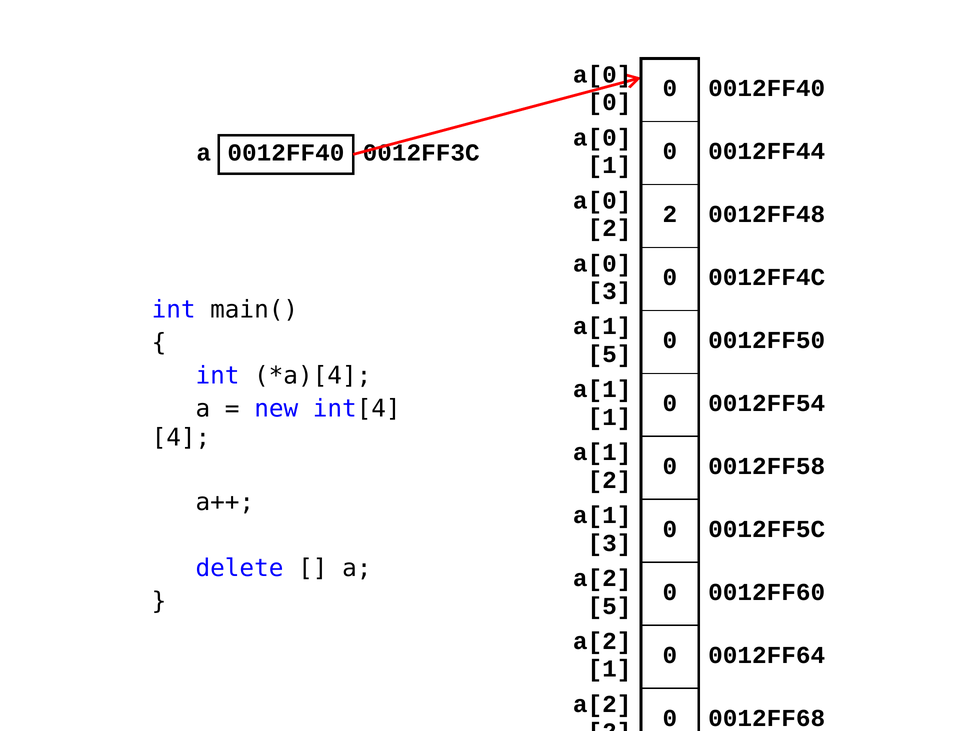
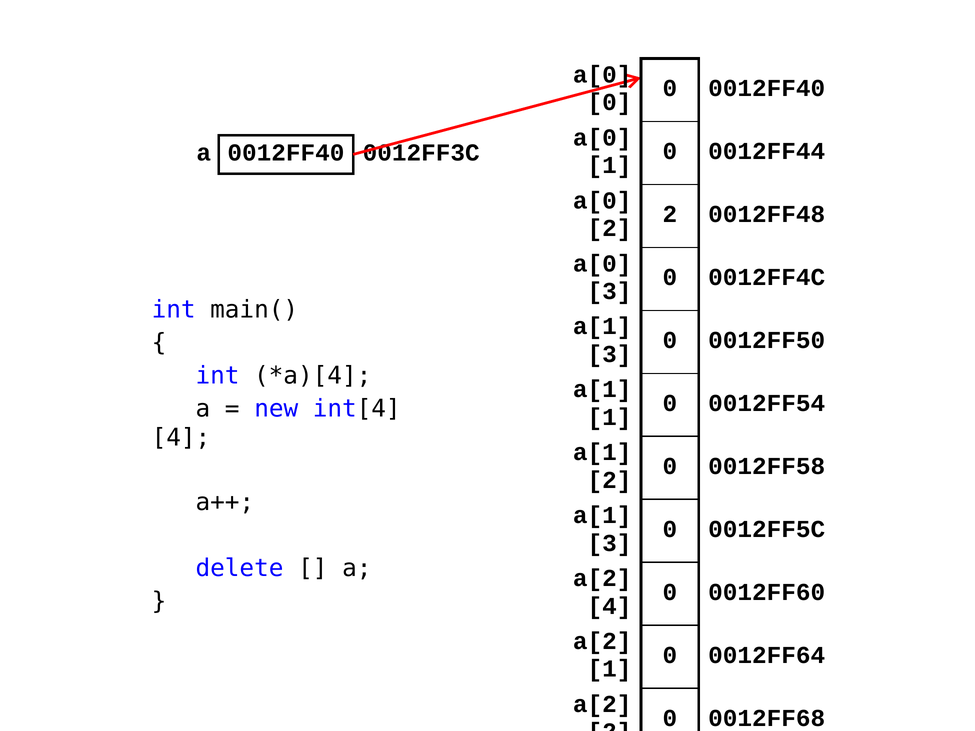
5 at (610, 354): 5 -> 3
5 at (610, 606): 5 -> 4
